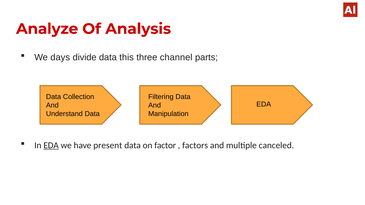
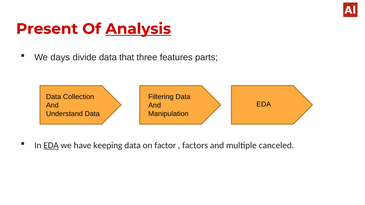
Analyze: Analyze -> Present
Analysis underline: none -> present
this: this -> that
channel: channel -> features
present: present -> keeping
